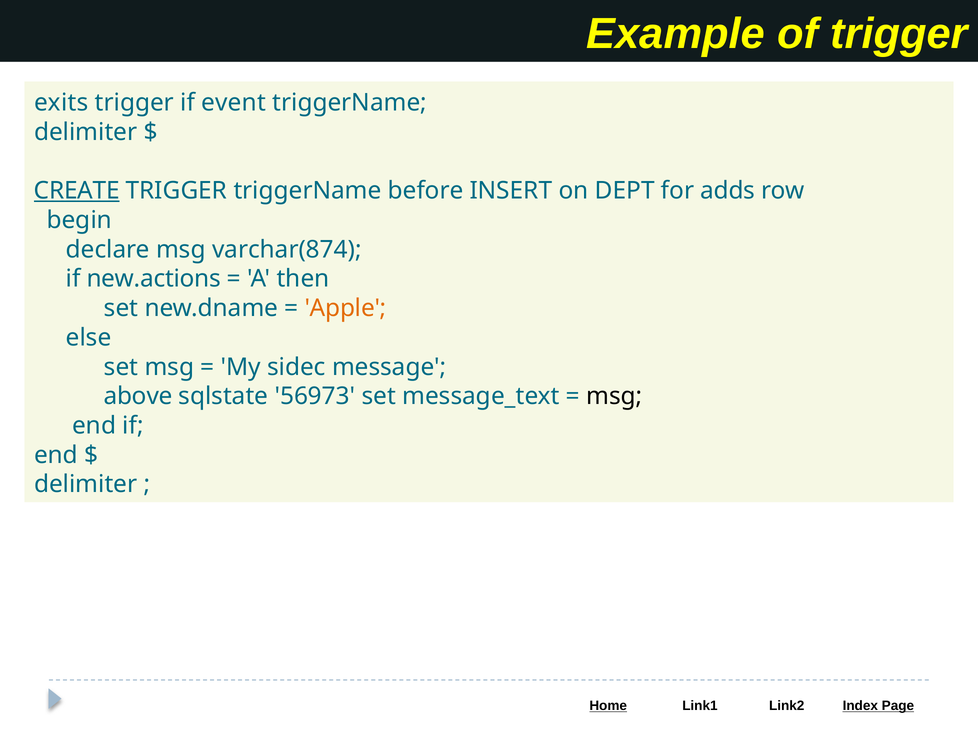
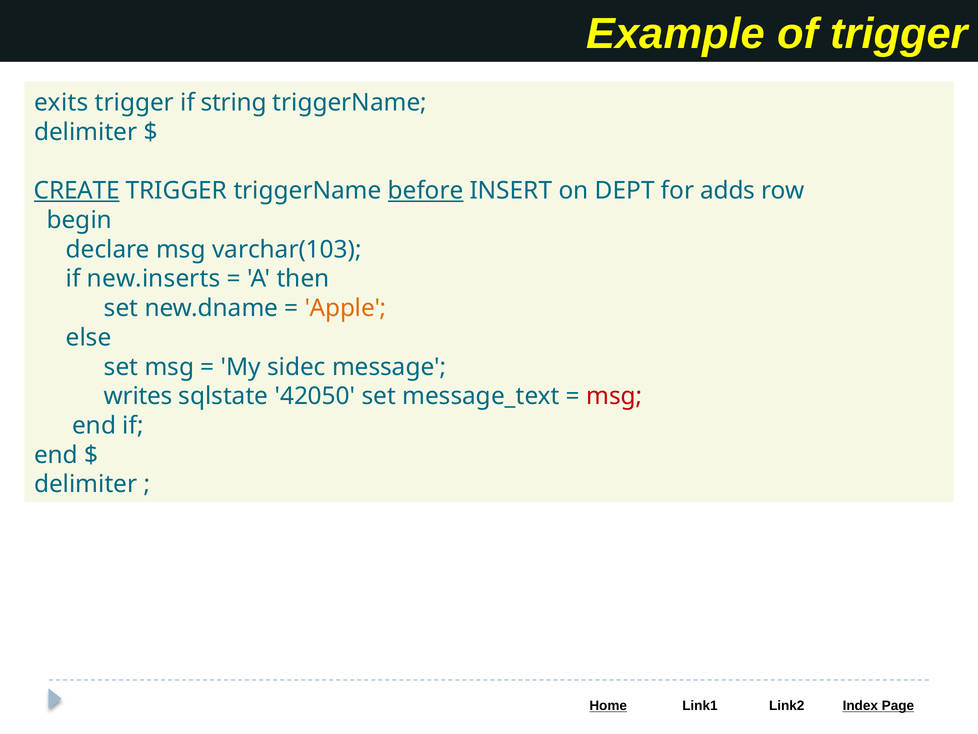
event: event -> string
before underline: none -> present
varchar(874: varchar(874 -> varchar(103
new.actions: new.actions -> new.inserts
above: above -> writes
56973: 56973 -> 42050
msg at (614, 396) colour: black -> red
